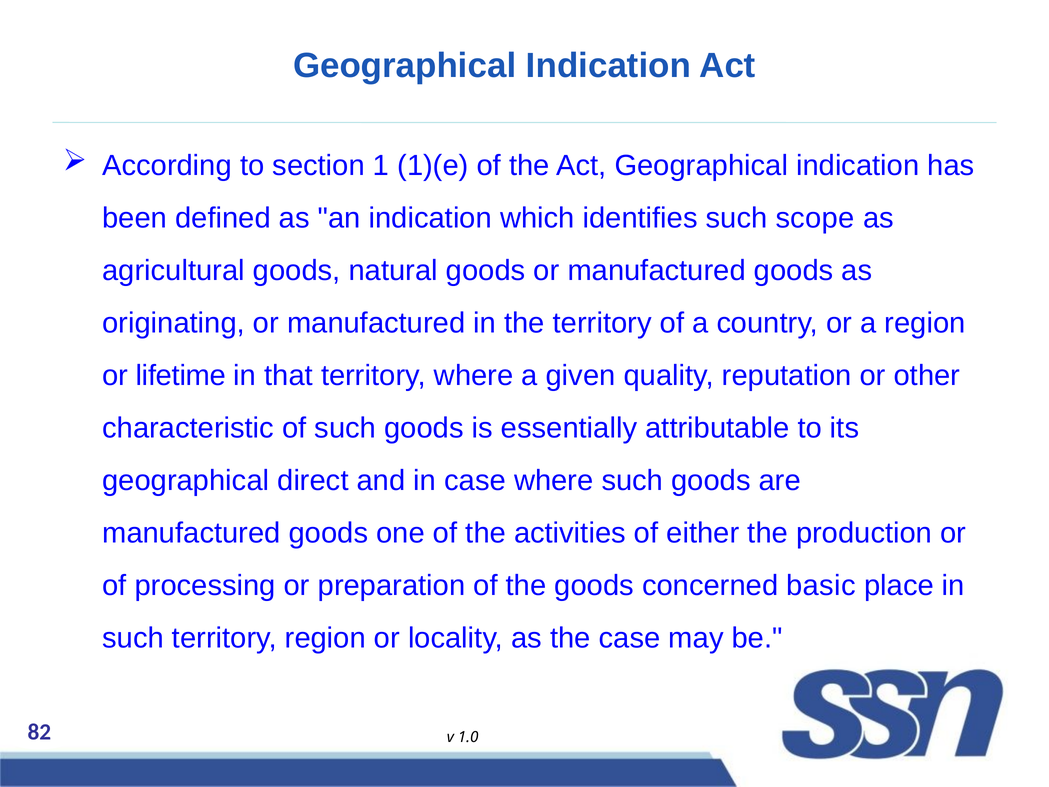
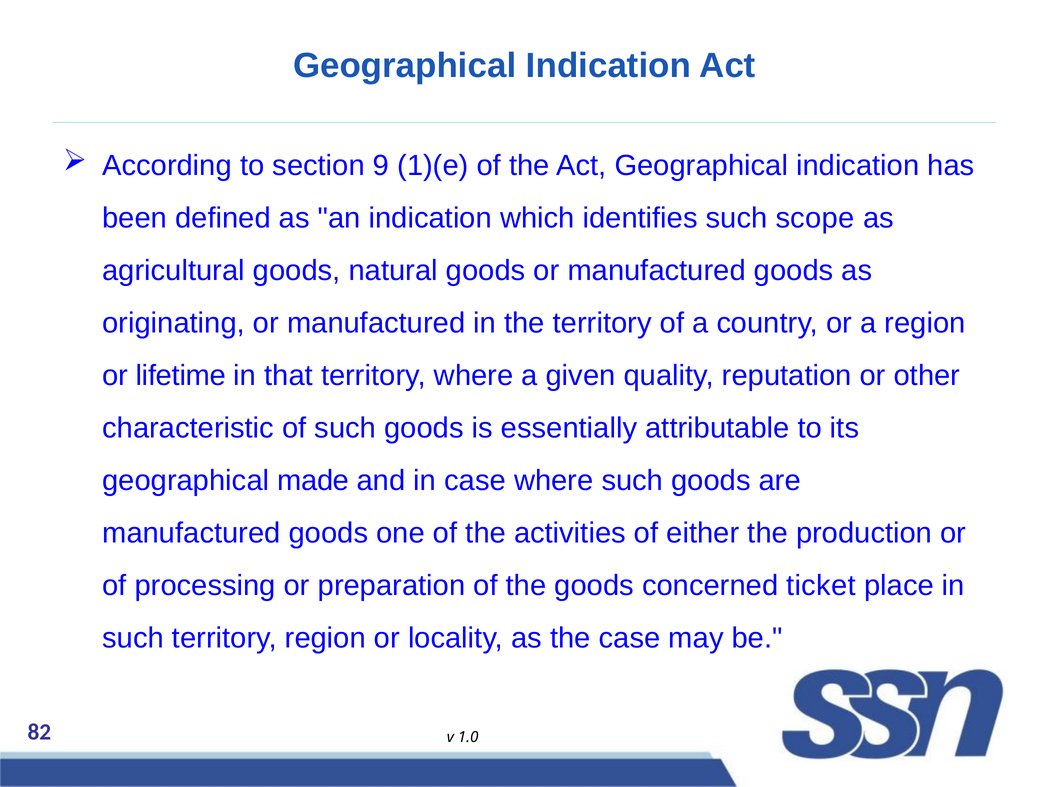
1: 1 -> 9
direct: direct -> made
basic: basic -> ticket
